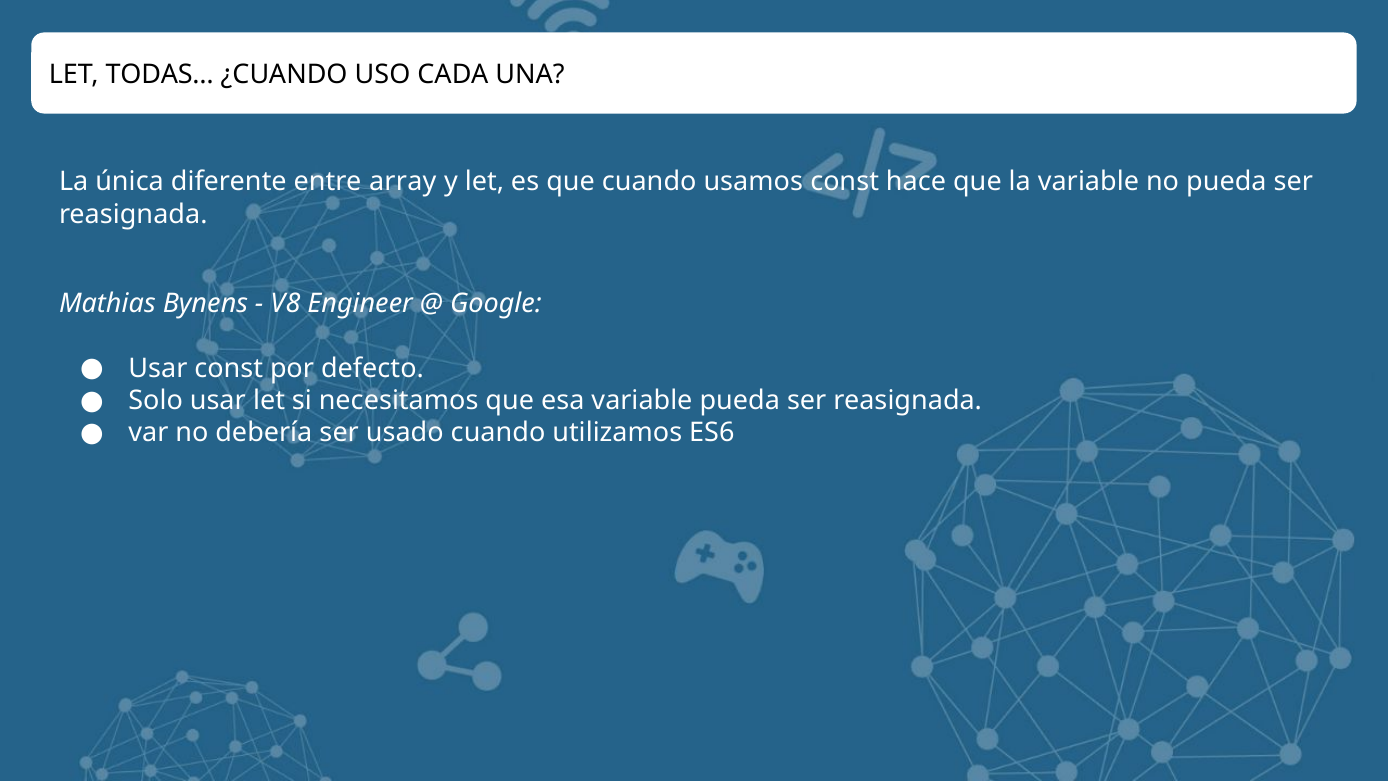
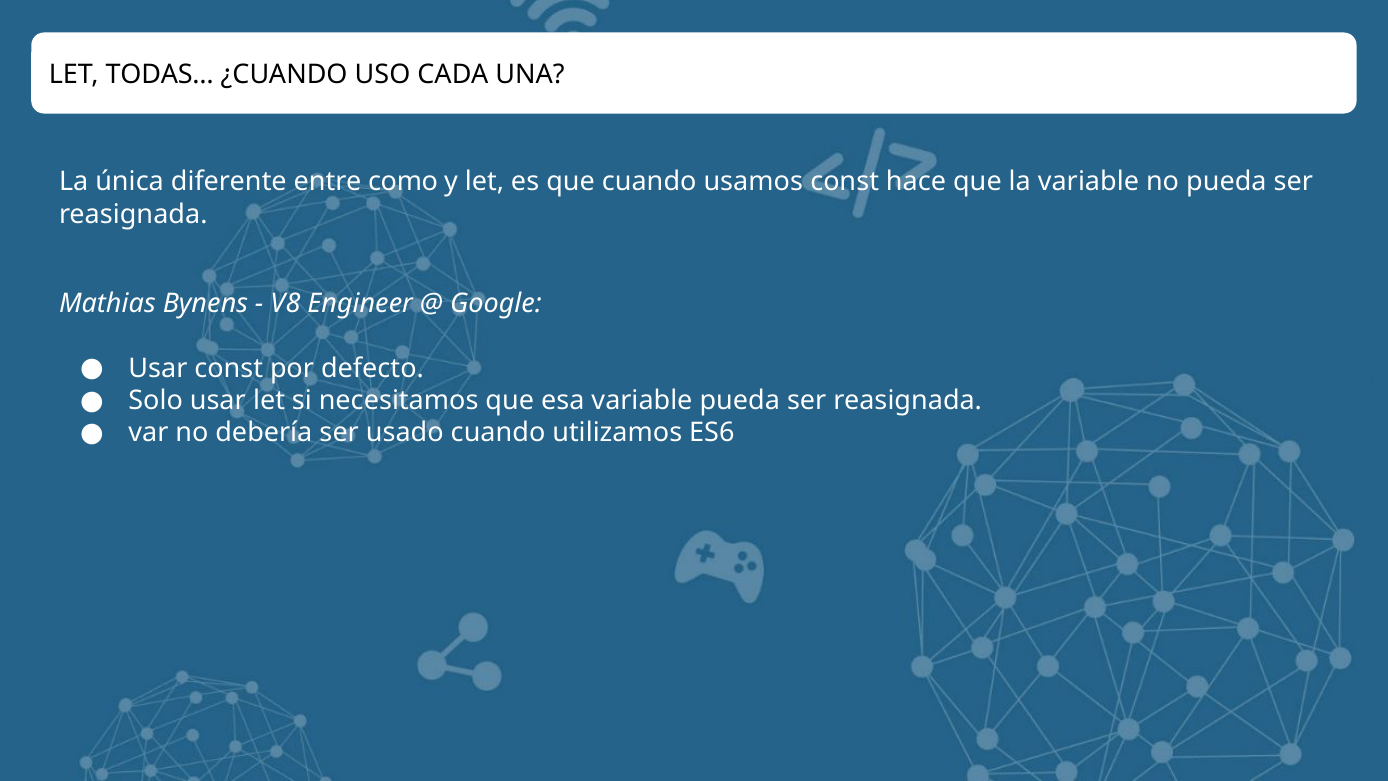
array: array -> como
